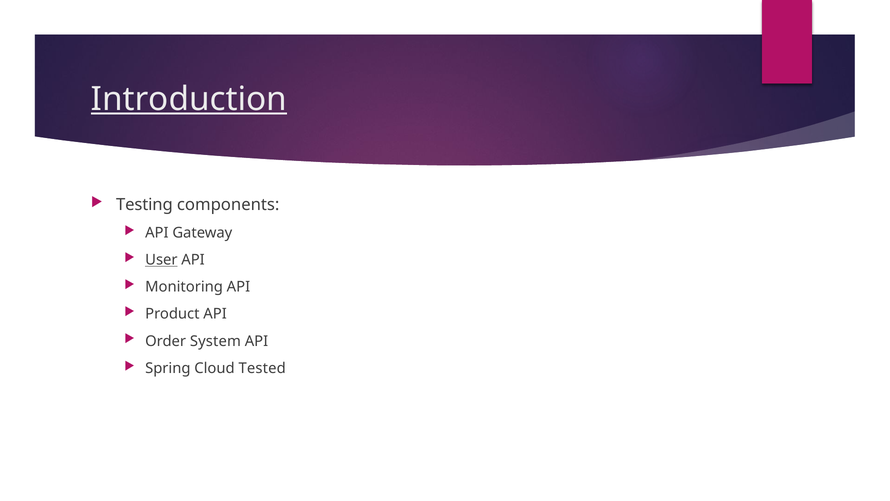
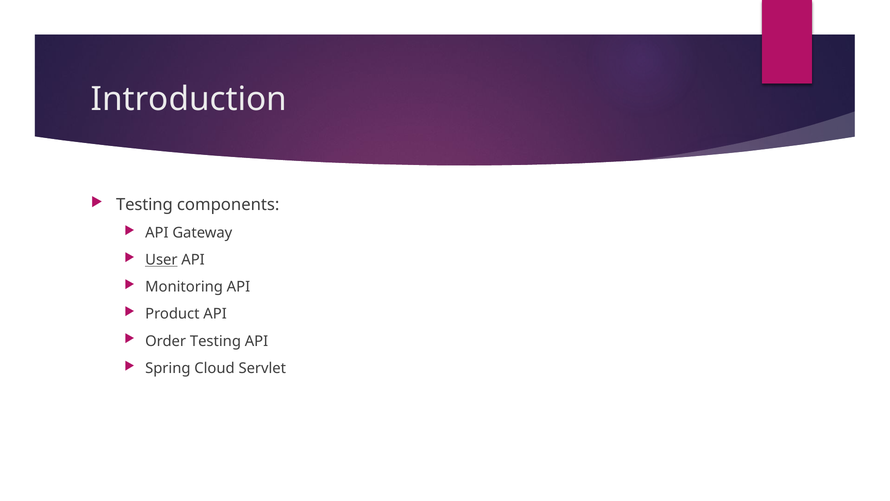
Introduction underline: present -> none
Order System: System -> Testing
Tested: Tested -> Servlet
